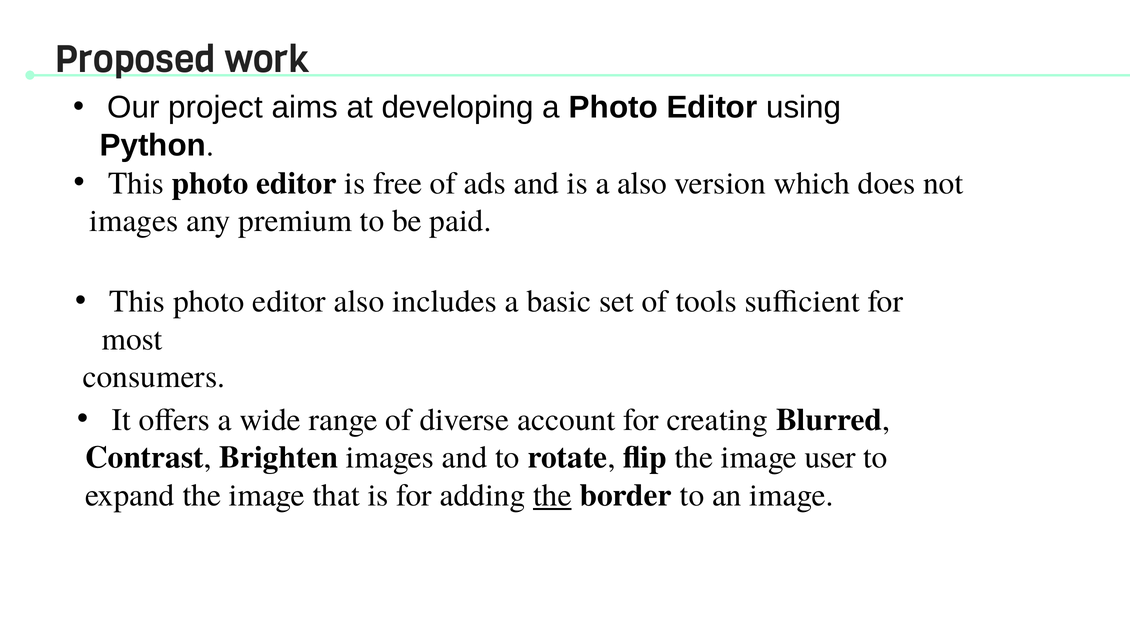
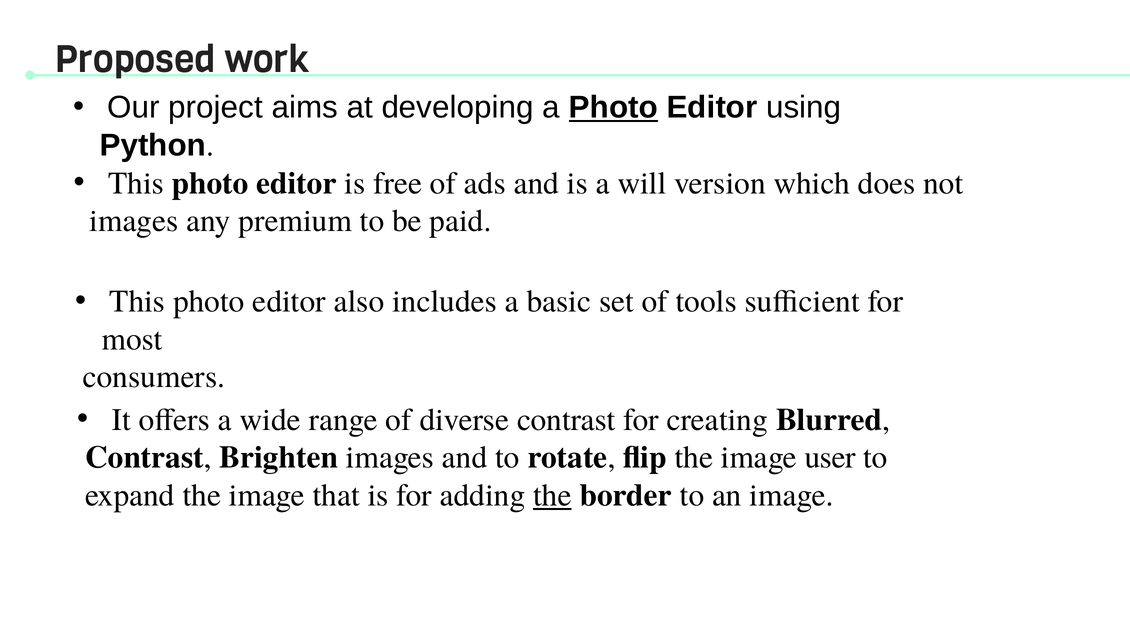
Photo at (613, 107) underline: none -> present
a also: also -> will
diverse account: account -> contrast
